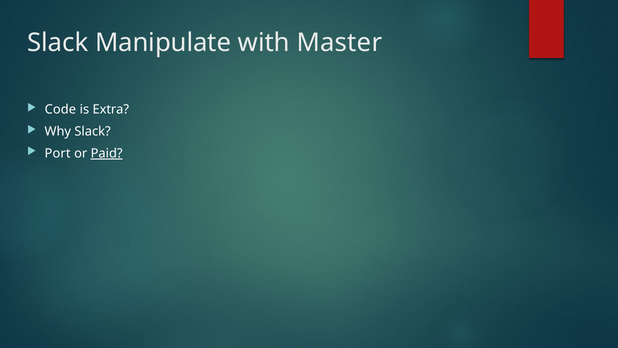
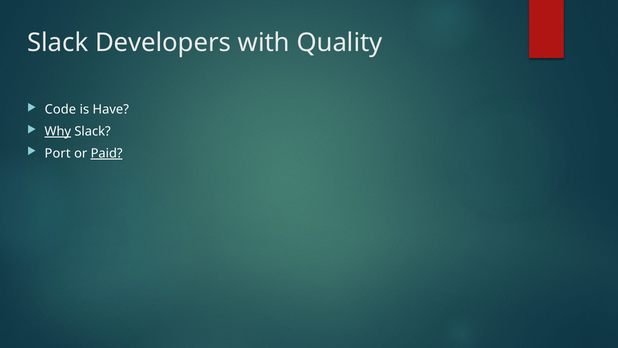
Manipulate: Manipulate -> Developers
Master: Master -> Quality
Extra: Extra -> Have
Why underline: none -> present
